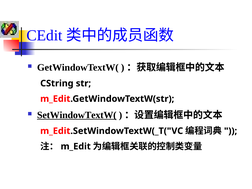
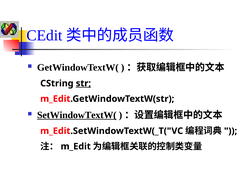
str underline: none -> present
